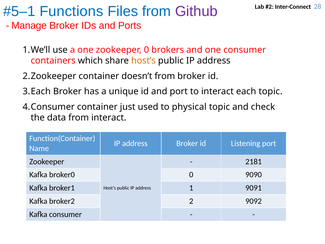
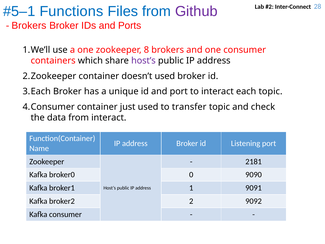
Manage at (29, 26): Manage -> Brokers
zookeeper 0: 0 -> 8
host’s at (143, 61) colour: orange -> purple
doesn’t from: from -> used
physical: physical -> transfer
